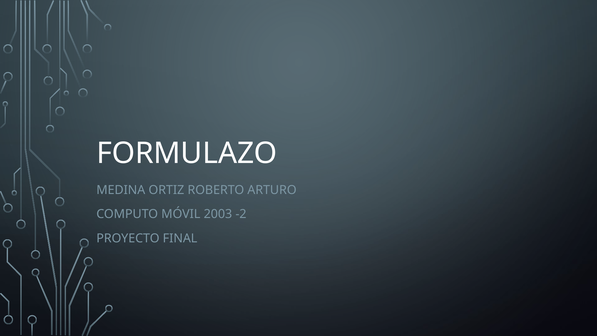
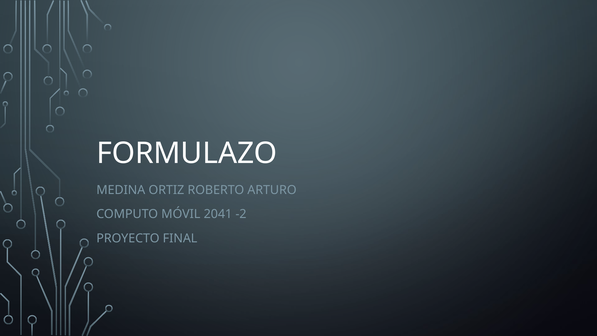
2003: 2003 -> 2041
